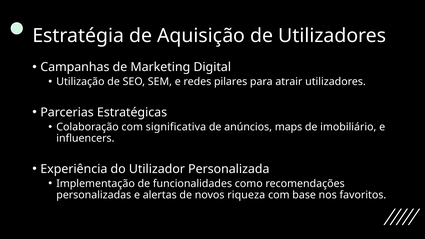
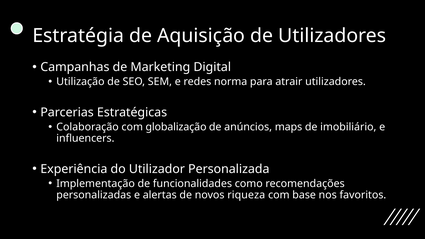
pilares: pilares -> norma
significativa: significativa -> globalização
